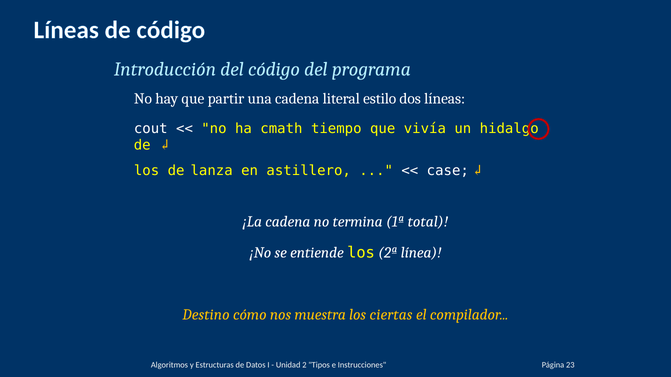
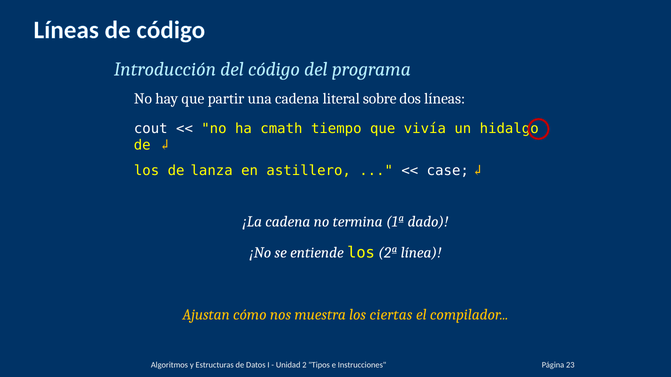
estilo: estilo -> sobre
total: total -> dado
Destino: Destino -> Ajustan
